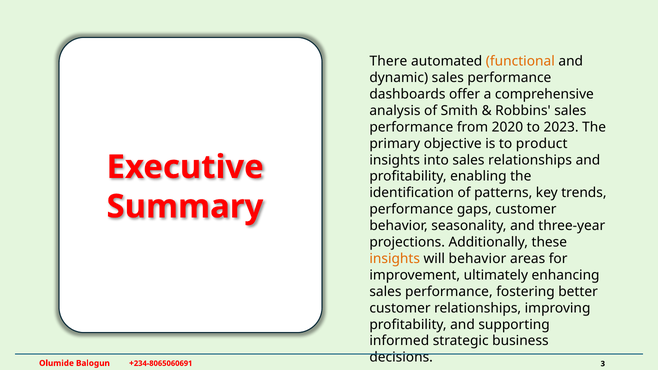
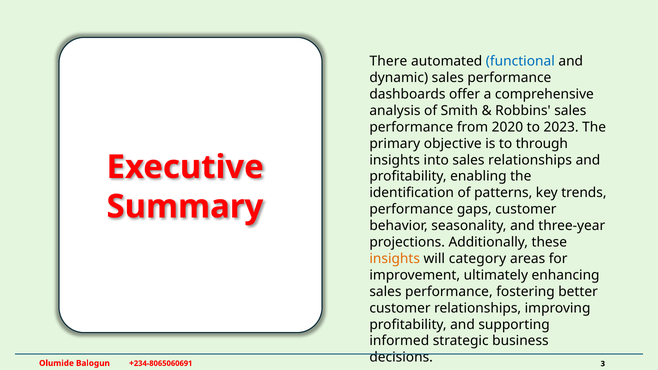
functional colour: orange -> blue
product: product -> through
will behavior: behavior -> category
